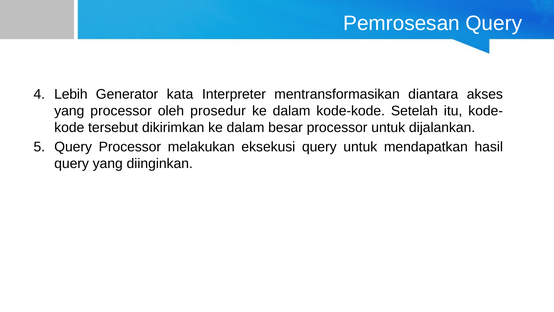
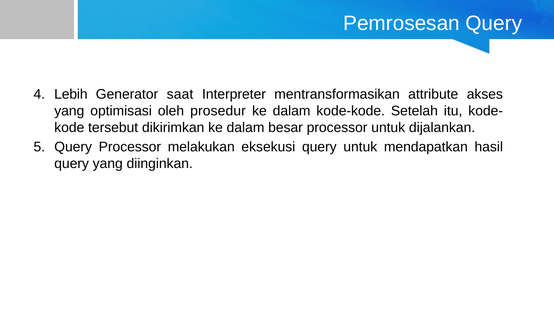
kata: kata -> saat
diantara: diantara -> attribute
yang processor: processor -> optimisasi
